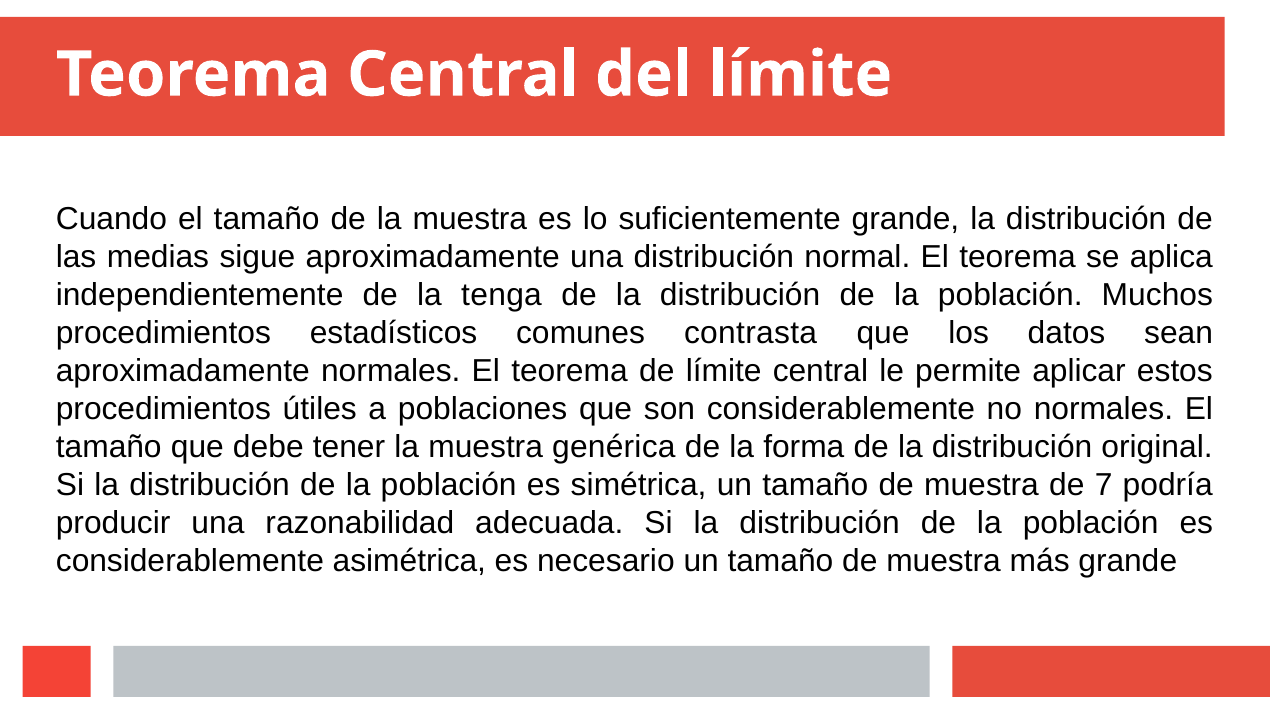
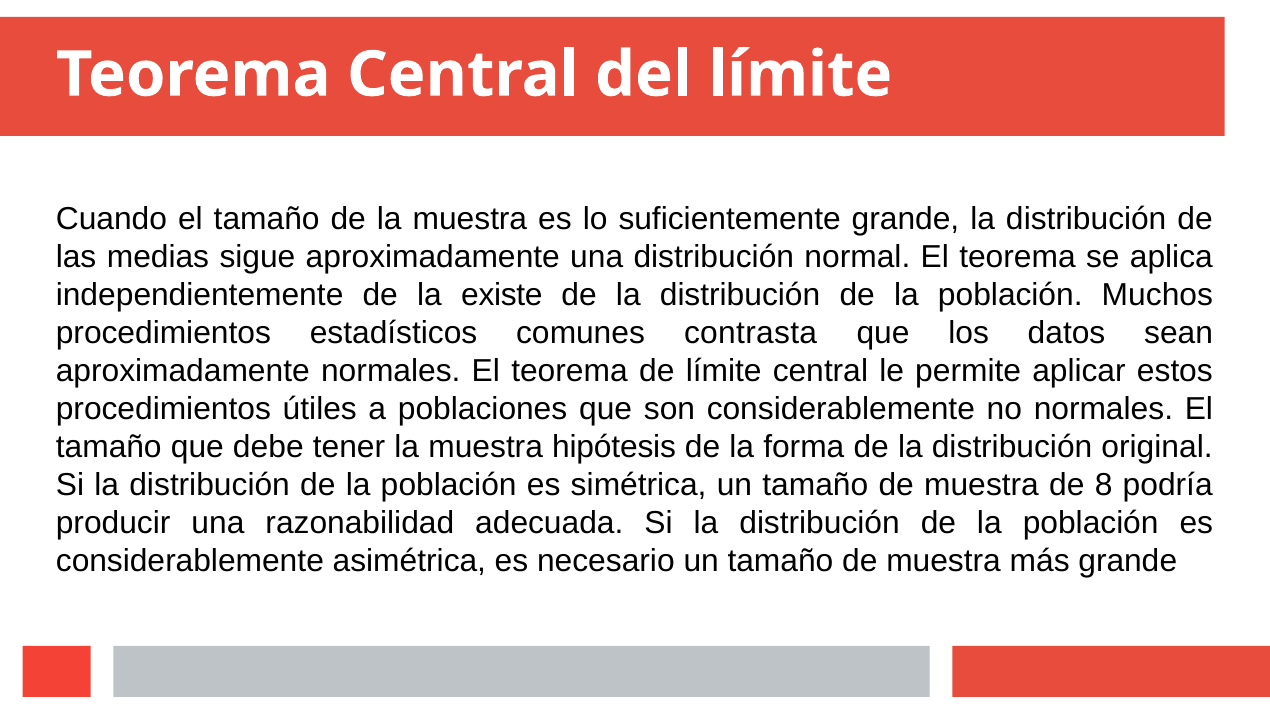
tenga: tenga -> existe
genérica: genérica -> hipótesis
7: 7 -> 8
